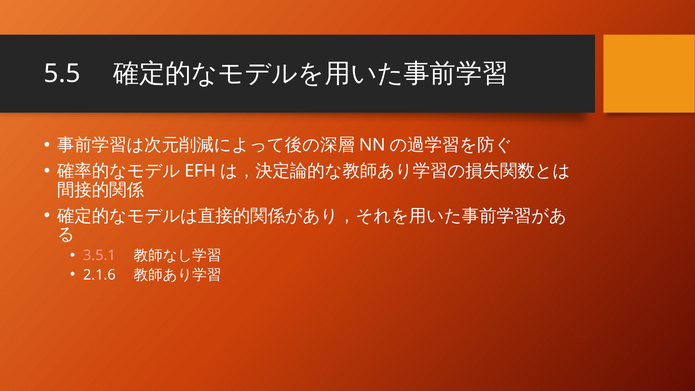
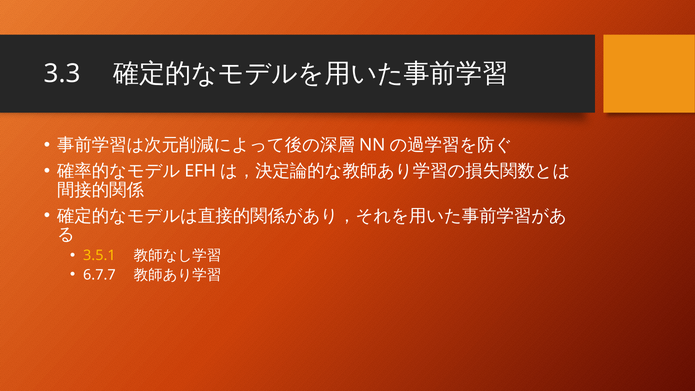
5.5: 5.5 -> 3.3
3.5.1 colour: pink -> yellow
2.1.6: 2.1.6 -> 6.7.7
